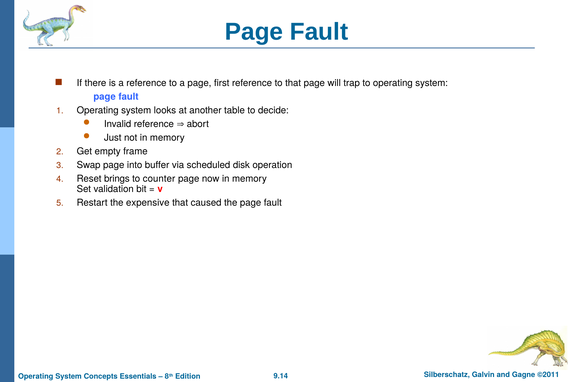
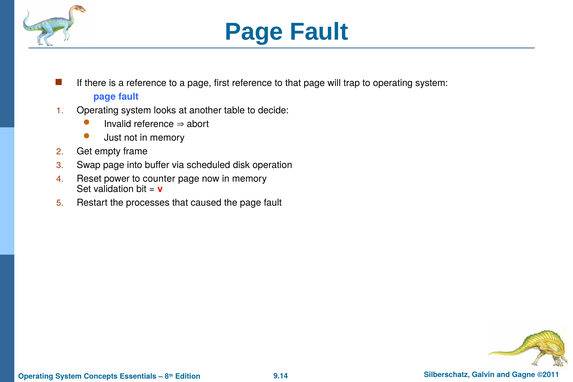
brings: brings -> power
expensive: expensive -> processes
